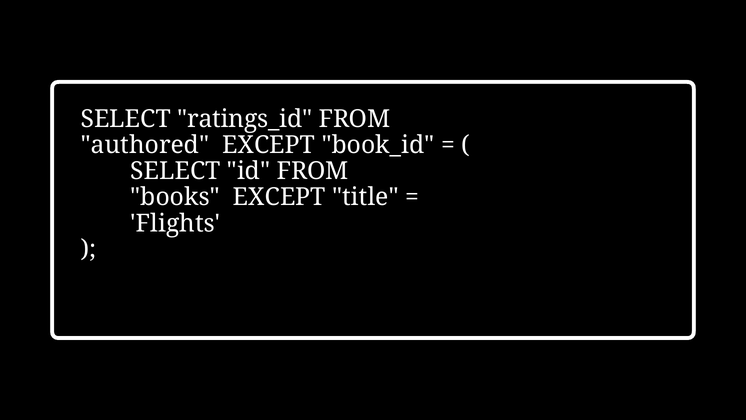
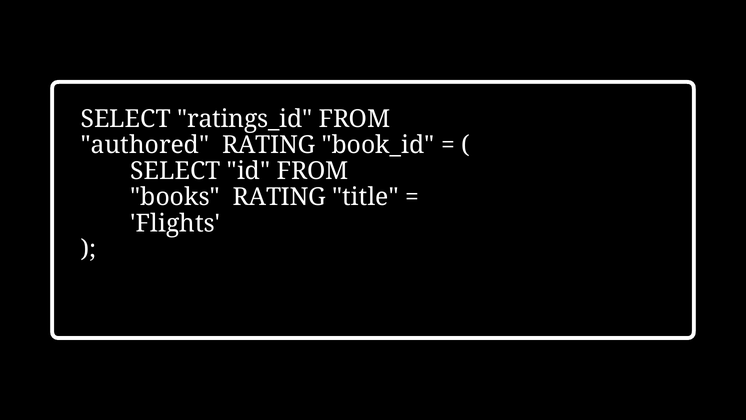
authored EXCEPT: EXCEPT -> RATING
books EXCEPT: EXCEPT -> RATING
